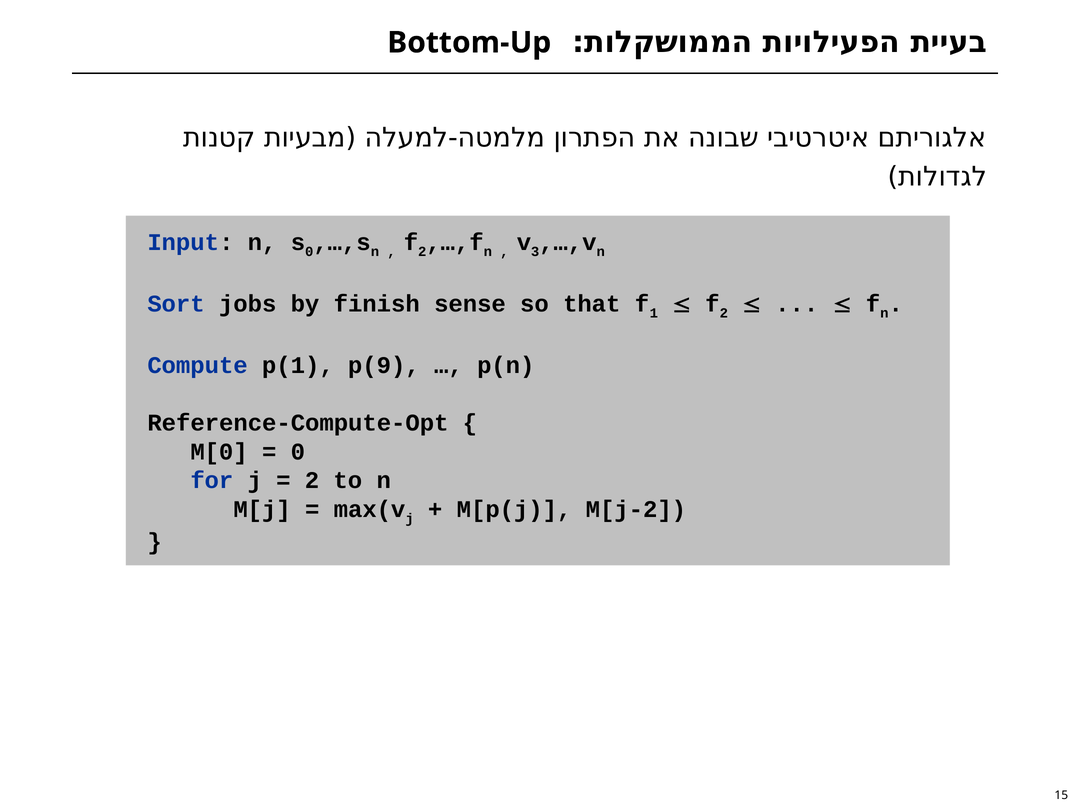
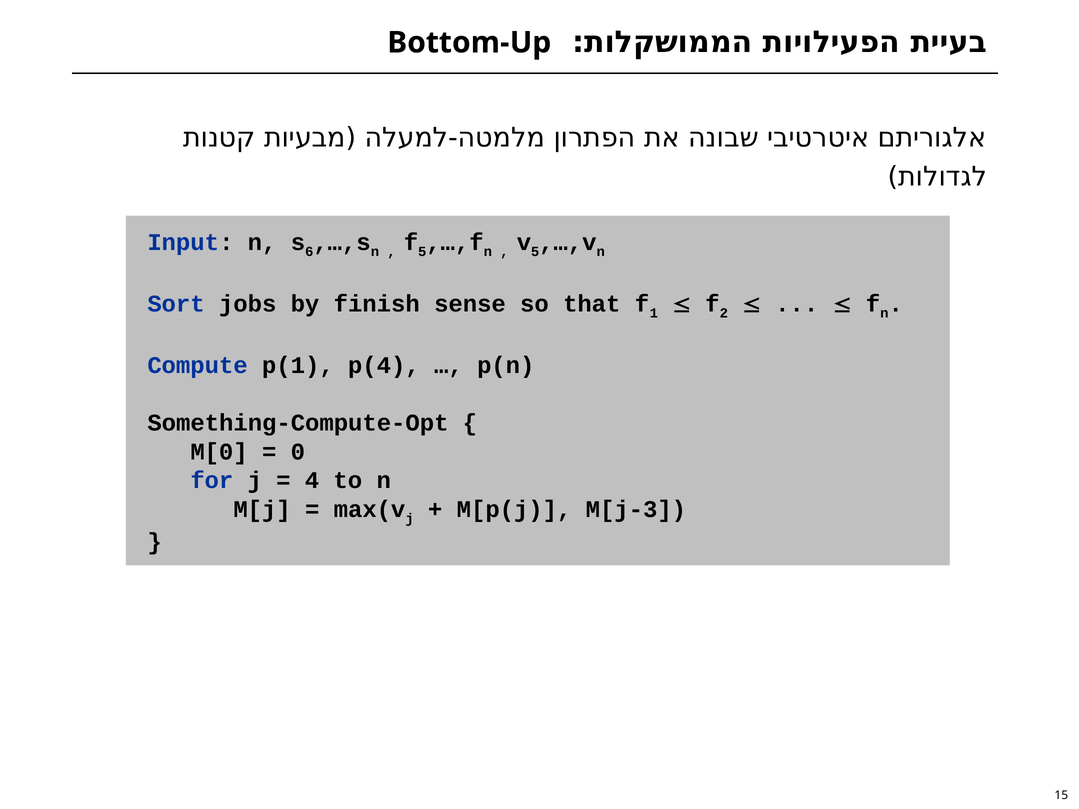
0 at (309, 252): 0 -> 6
2 at (422, 252): 2 -> 5
3 at (535, 252): 3 -> 5
p(9: p(9 -> p(4
Reference-Compute-Opt: Reference-Compute-Opt -> Something-Compute-Opt
2 at (312, 481): 2 -> 4
M[j-2: M[j-2 -> M[j-3
